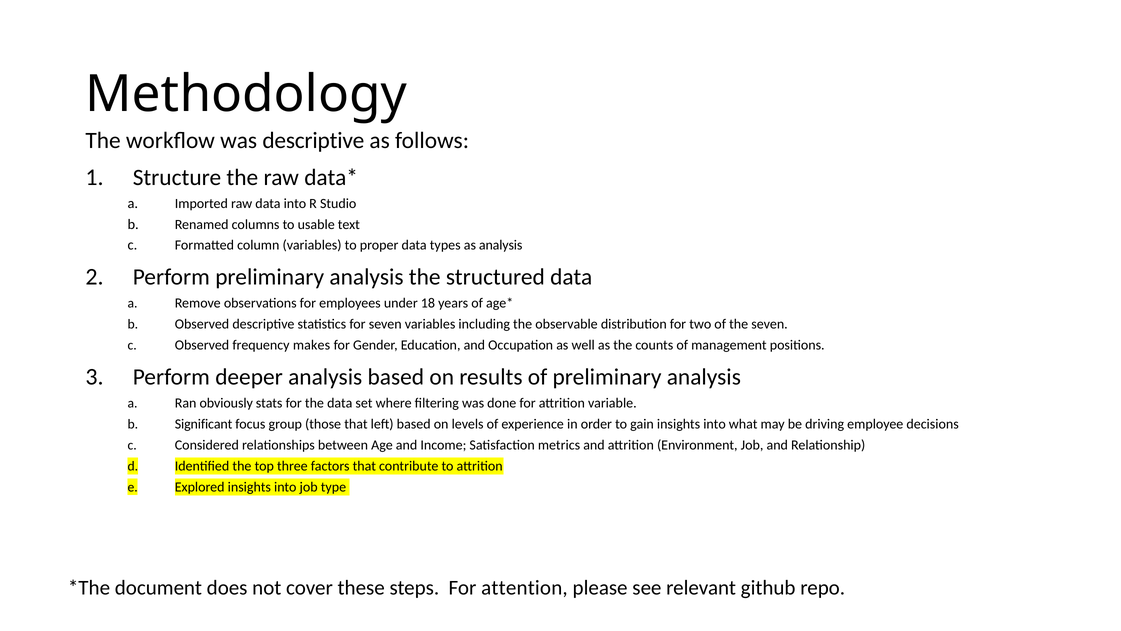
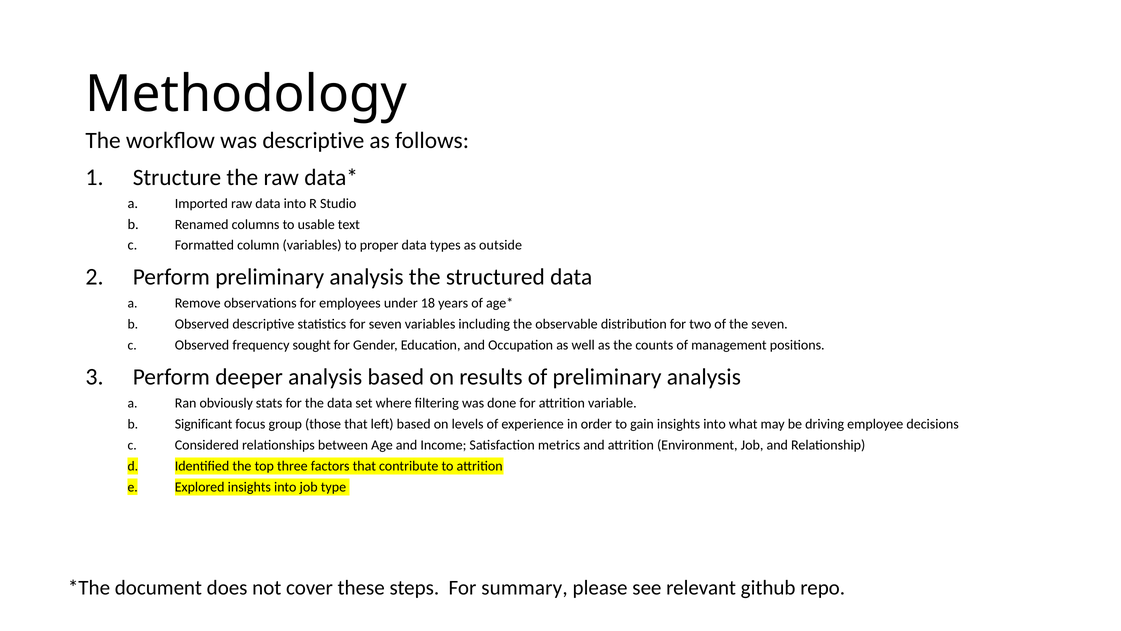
as analysis: analysis -> outside
makes: makes -> sought
attention: attention -> summary
